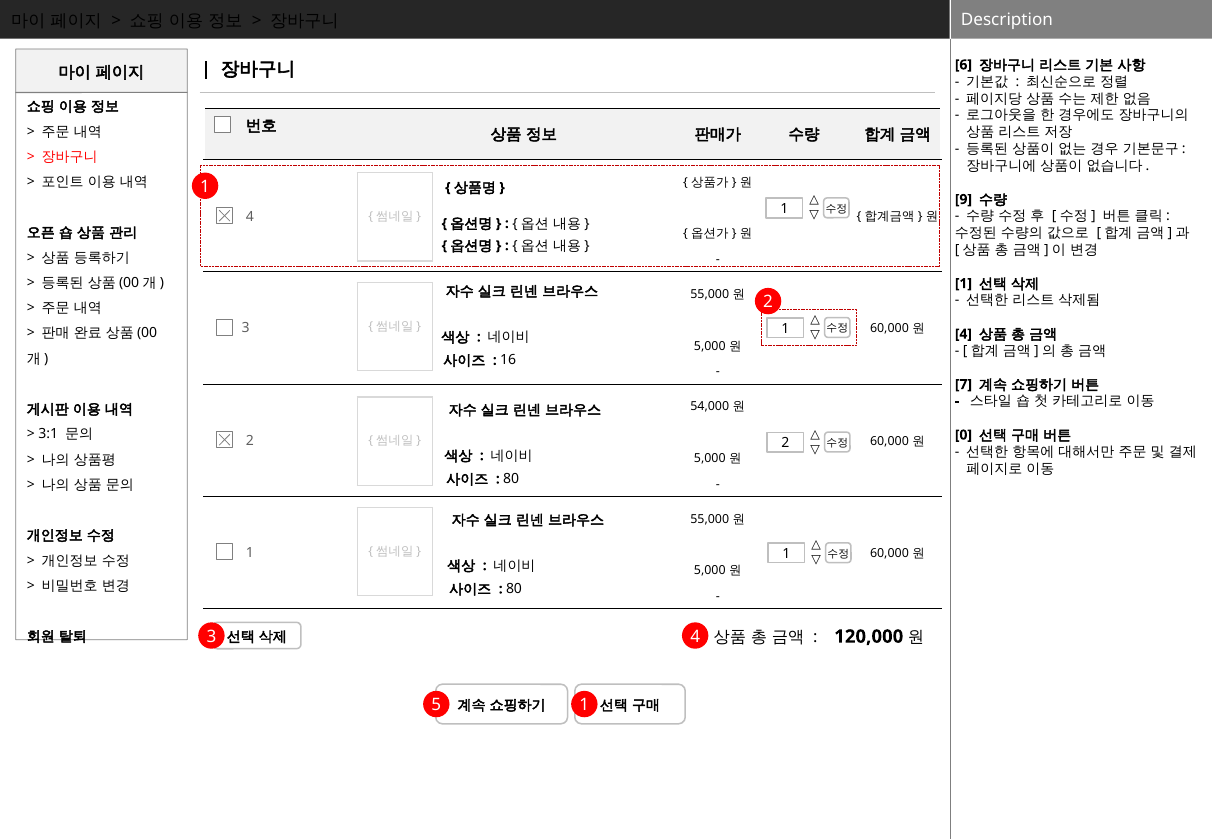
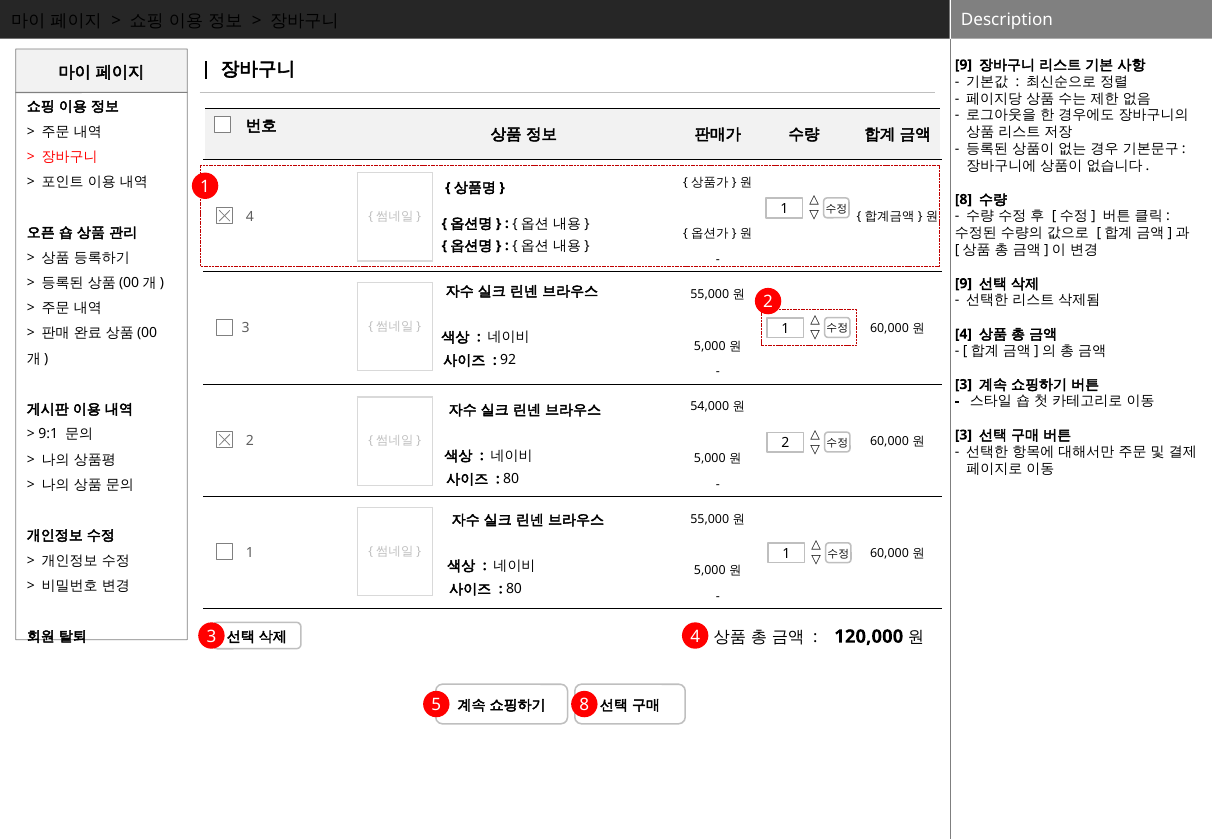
6 at (963, 65): 6 -> 9
9 at (963, 199): 9 -> 8
1 at (963, 284): 1 -> 9
16: 16 -> 92
7 at (963, 385): 7 -> 3
3:1: 3:1 -> 9:1
0 at (963, 435): 0 -> 3
5 1: 1 -> 8
